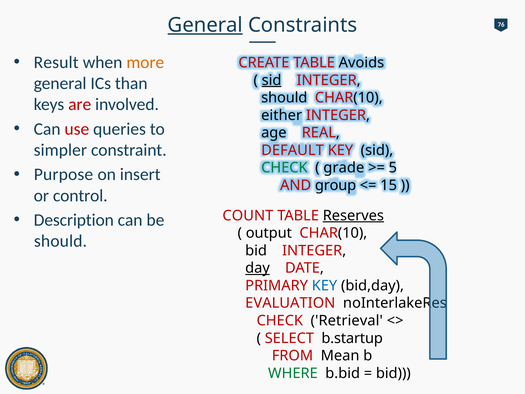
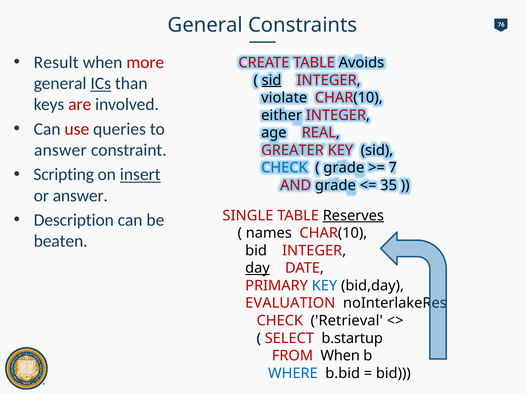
General at (205, 25) underline: present -> none
more colour: orange -> red
ICs underline: none -> present
should at (284, 98): should -> violate
simpler at (60, 150): simpler -> answer
DEFAULT: DEFAULT -> GREATER
CHECK at (284, 168) colour: green -> blue
5: 5 -> 7
Purpose: Purpose -> Scripting
insert underline: none -> present
AND group: group -> grade
15: 15 -> 35
or control: control -> answer
COUNT: COUNT -> SINGLE
output: output -> names
should at (61, 241): should -> beaten
FROM Mean: Mean -> When
WHERE colour: green -> blue
